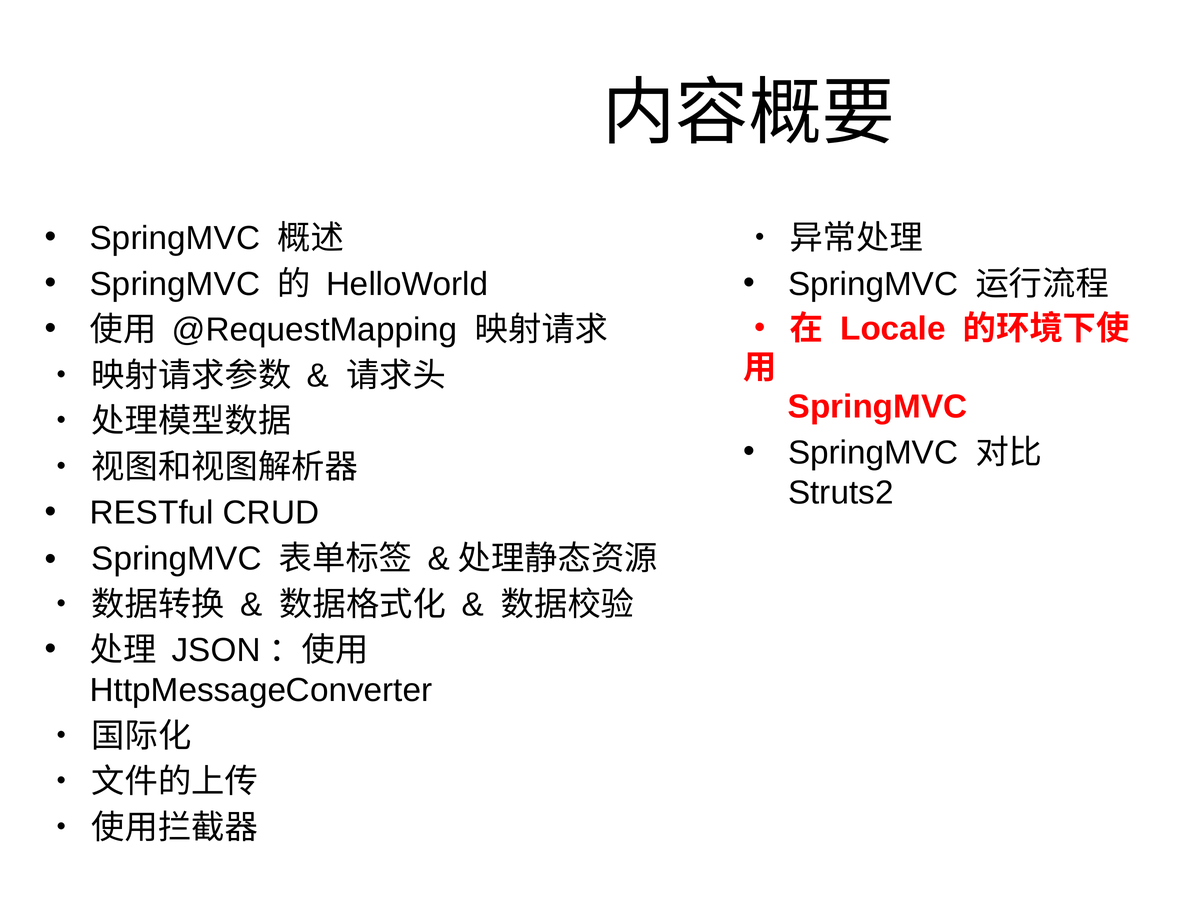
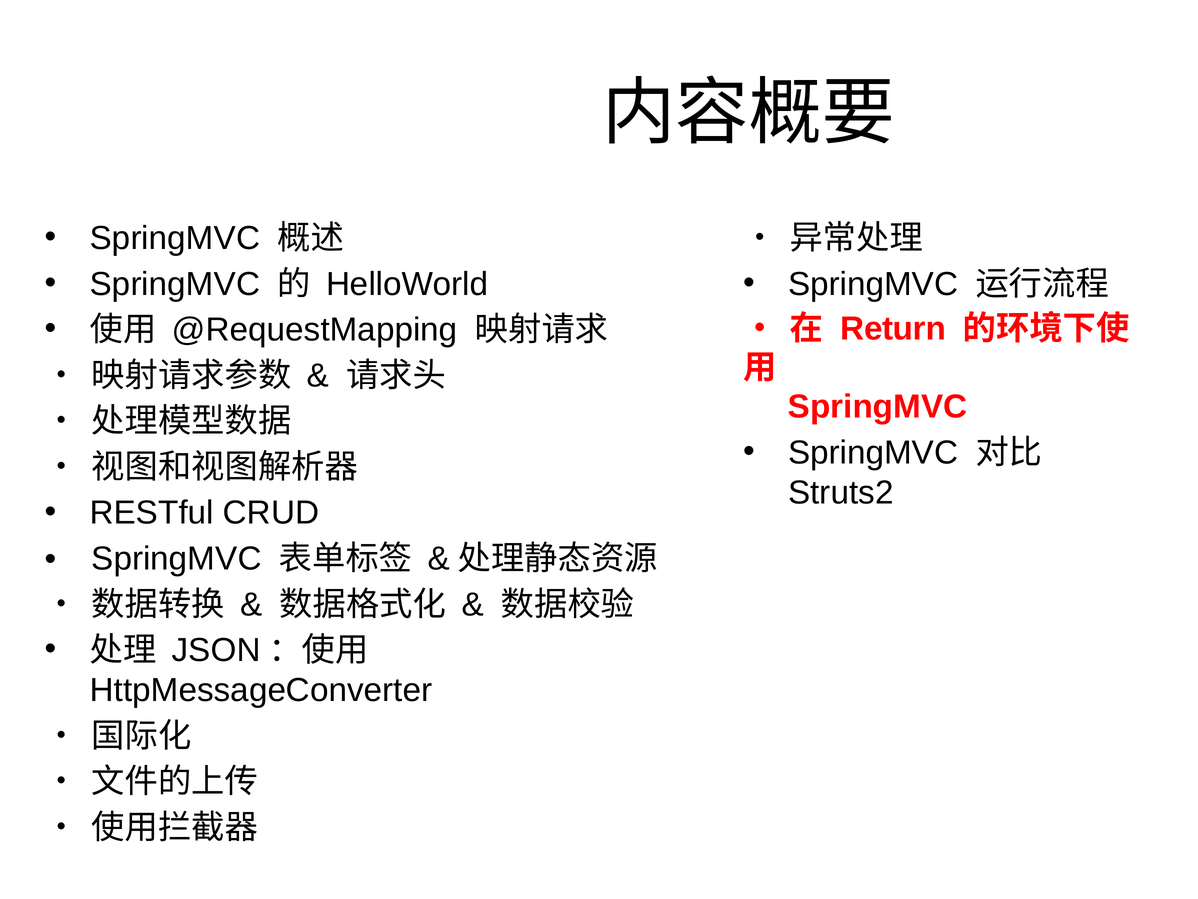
Locale: Locale -> Return
